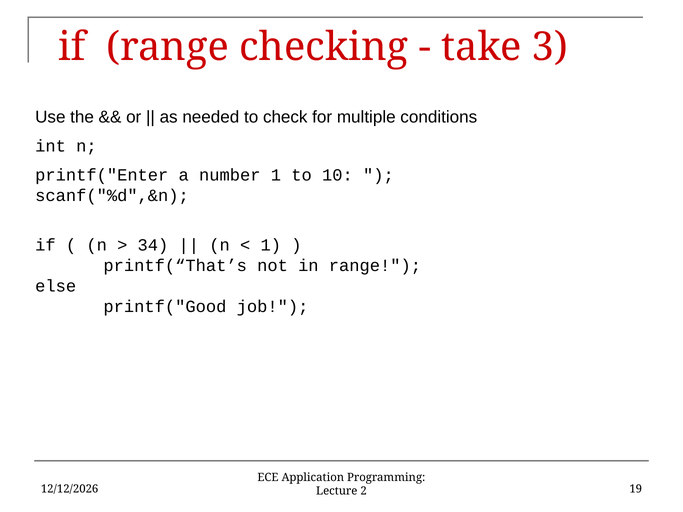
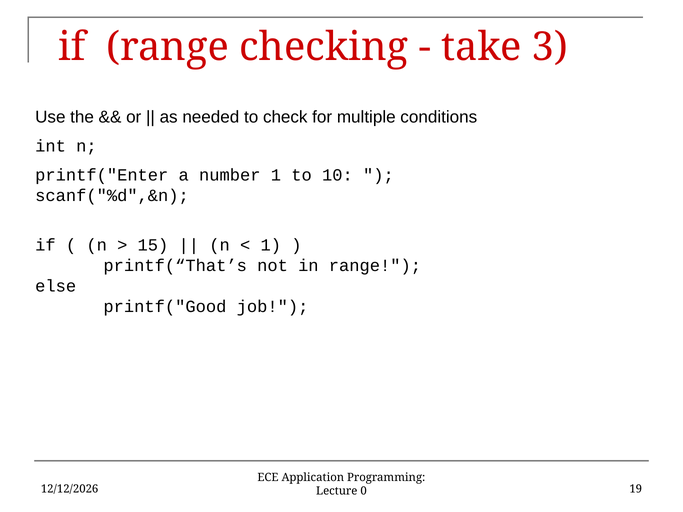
34: 34 -> 15
2: 2 -> 0
